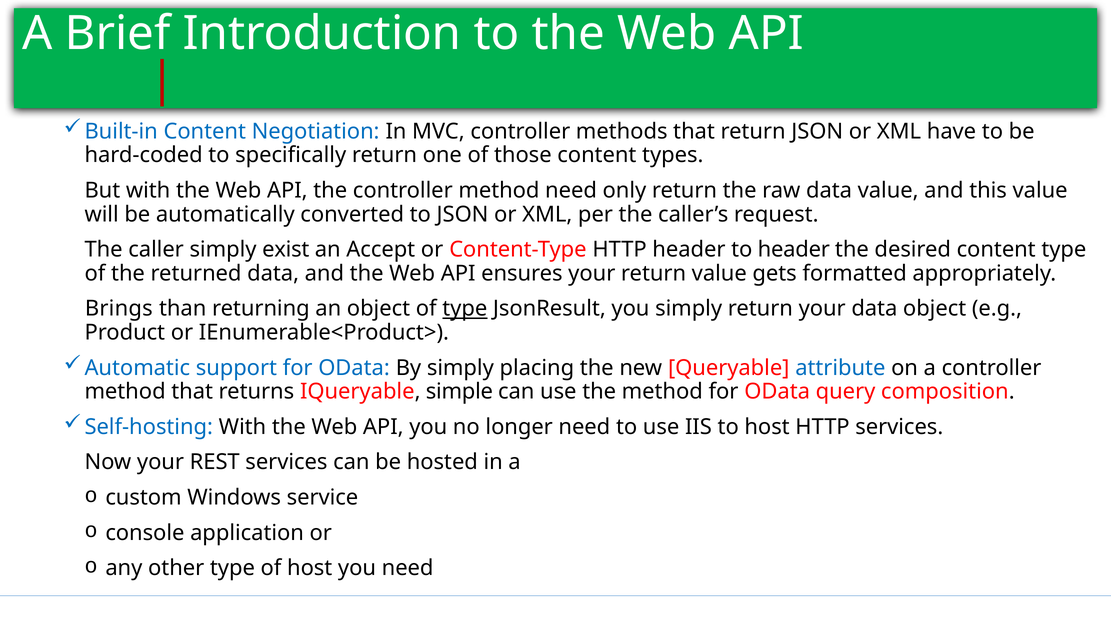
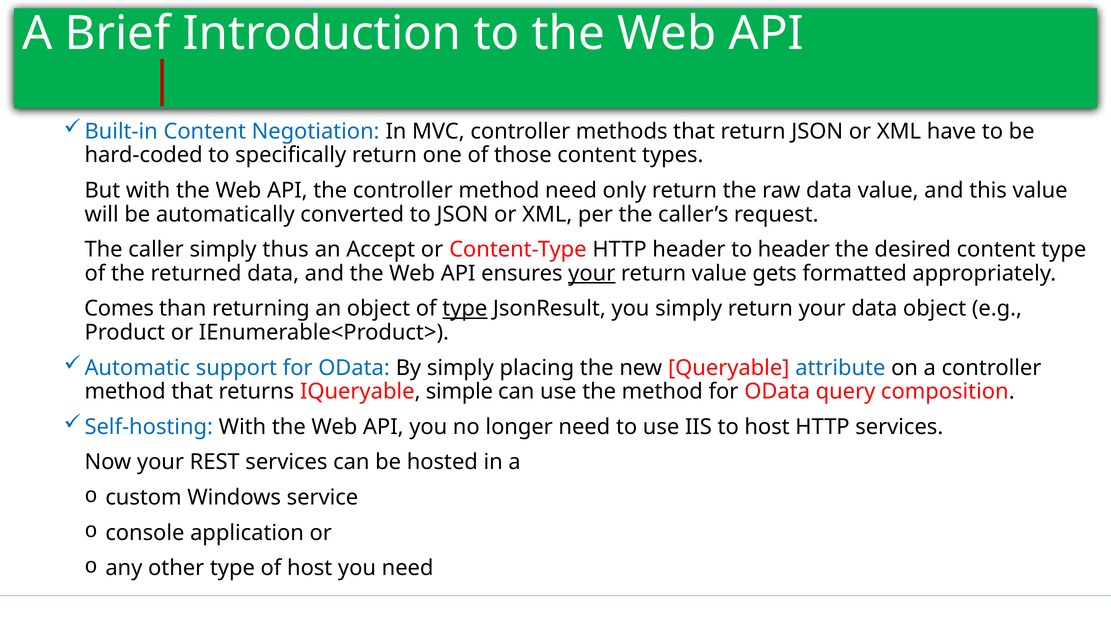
exist: exist -> thus
your at (592, 273) underline: none -> present
Brings: Brings -> Comes
